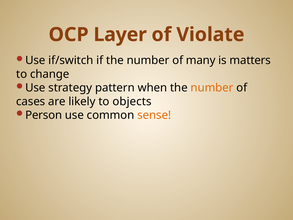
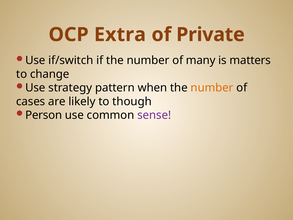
Layer: Layer -> Extra
Violate: Violate -> Private
objects: objects -> though
sense colour: orange -> purple
